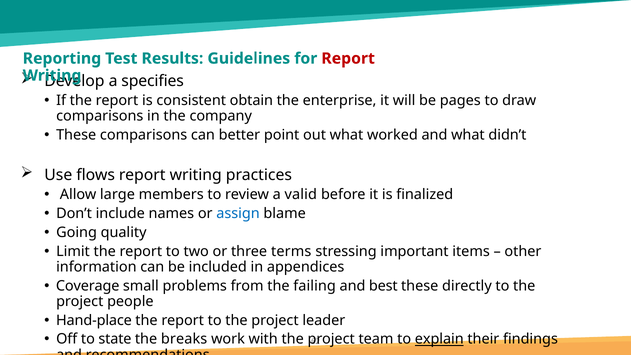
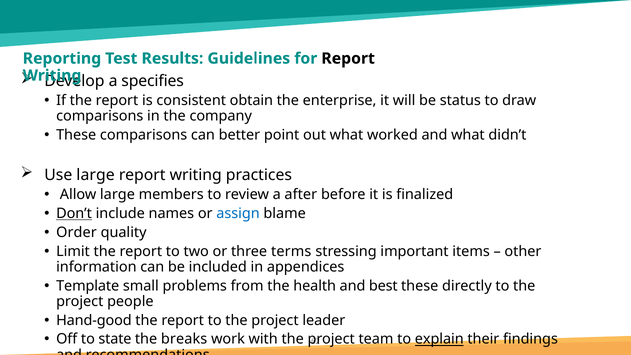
Report at (348, 58) colour: red -> black
pages: pages -> status
Use flows: flows -> large
valid: valid -> after
Don’t underline: none -> present
Going: Going -> Order
Coverage: Coverage -> Template
failing: failing -> health
Hand-place: Hand-place -> Hand-good
